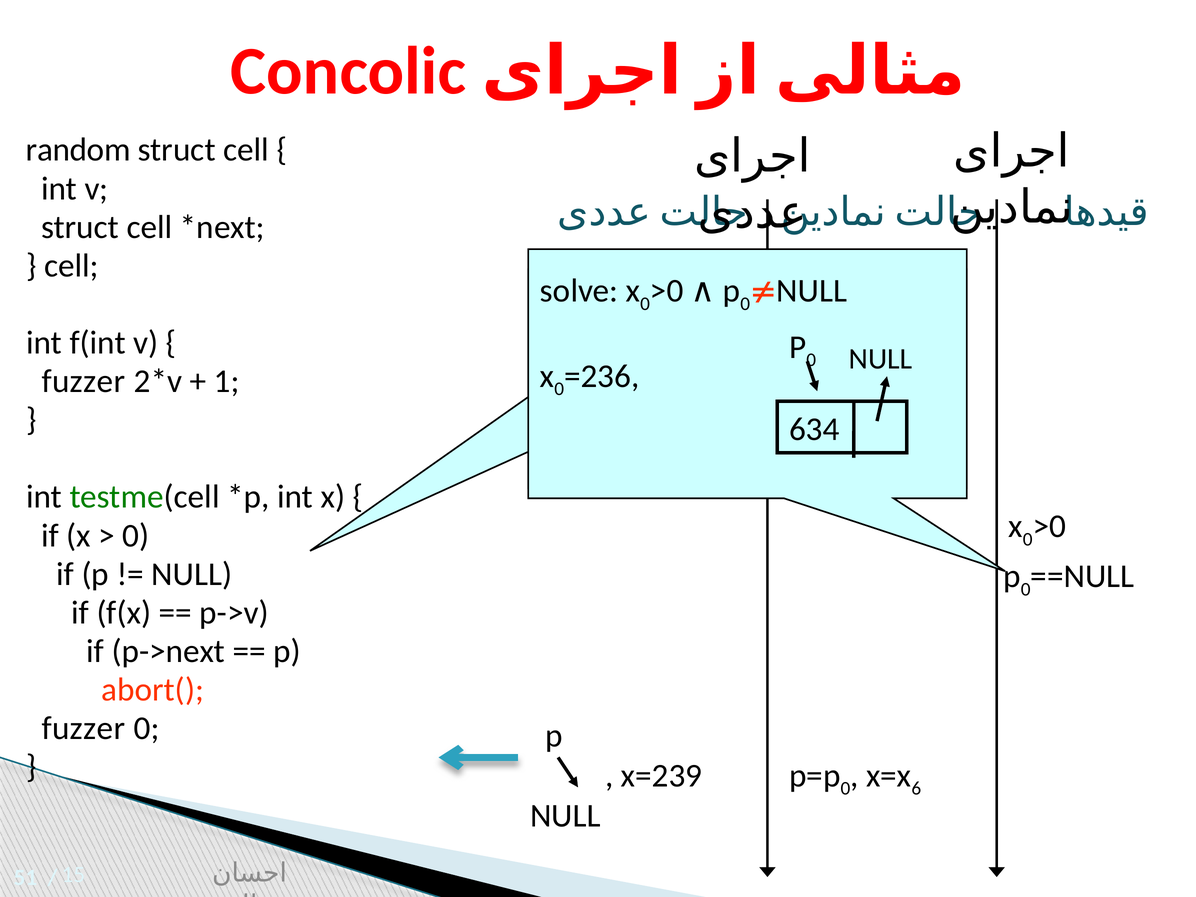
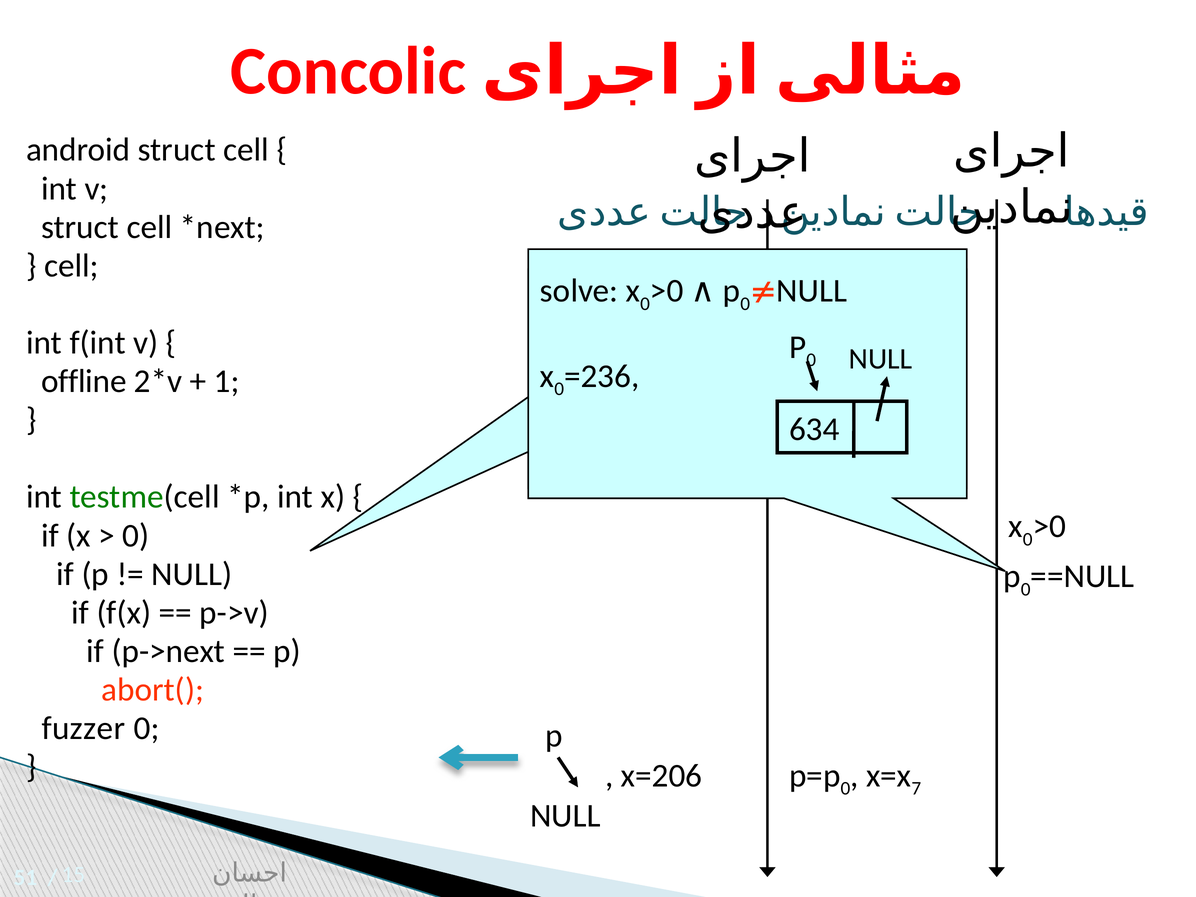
random: random -> android
fuzzer at (84, 381): fuzzer -> offline
6: 6 -> 7
x=239: x=239 -> x=206
